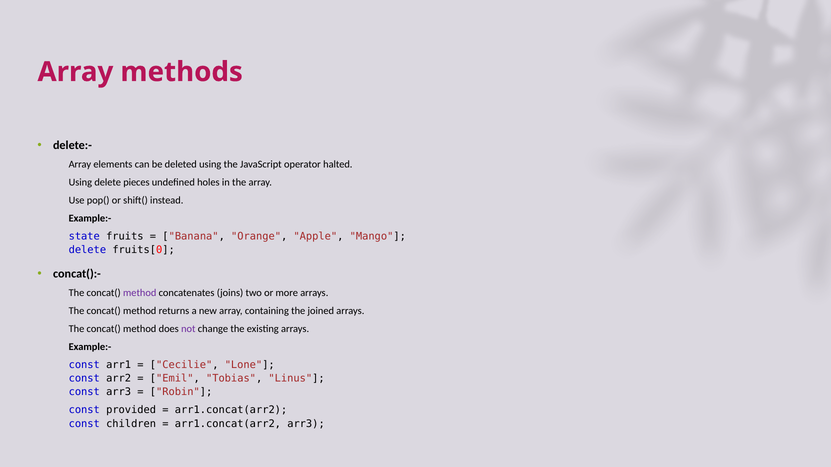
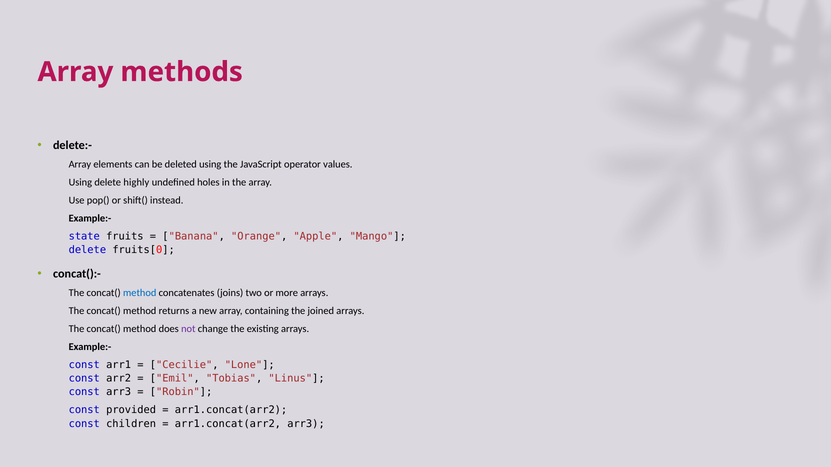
halted: halted -> values
pieces: pieces -> highly
method at (140, 293) colour: purple -> blue
